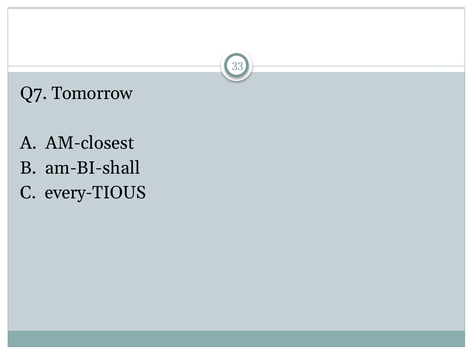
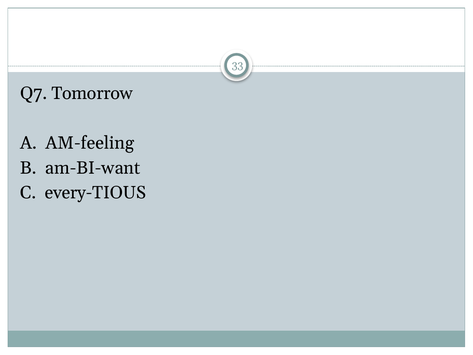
AM-closest: AM-closest -> AM-feeling
am-BI-shall: am-BI-shall -> am-BI-want
